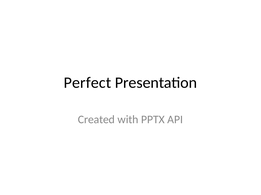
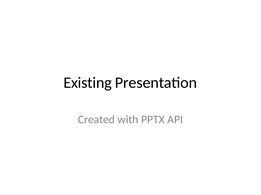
Perfect: Perfect -> Existing
